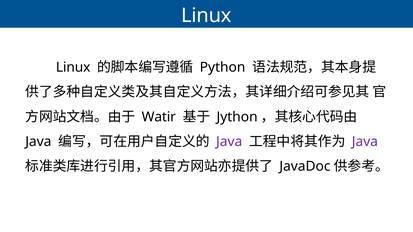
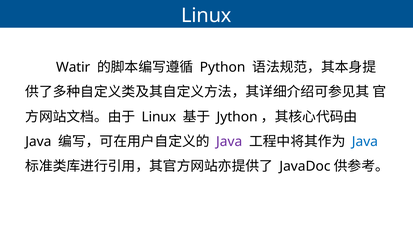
Linux at (73, 67): Linux -> Watir
Watir at (159, 117): Watir -> Linux
Java at (365, 142) colour: purple -> blue
